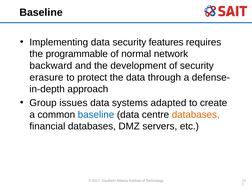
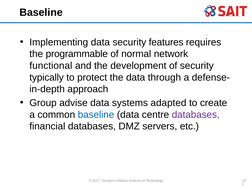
backward: backward -> functional
erasure: erasure -> typically
issues: issues -> advise
databases at (196, 115) colour: orange -> purple
